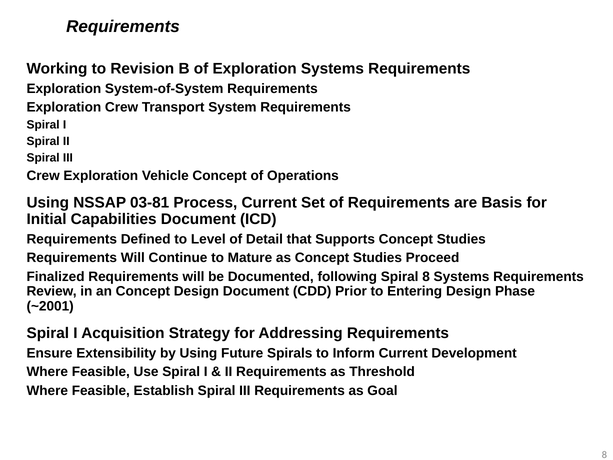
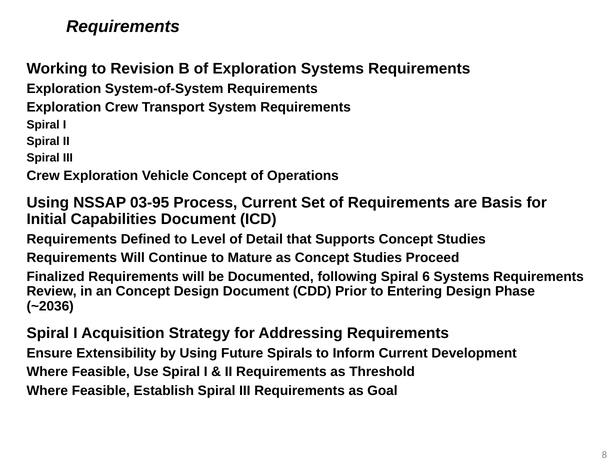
03-81: 03-81 -> 03-95
Spiral 8: 8 -> 6
~2001: ~2001 -> ~2036
